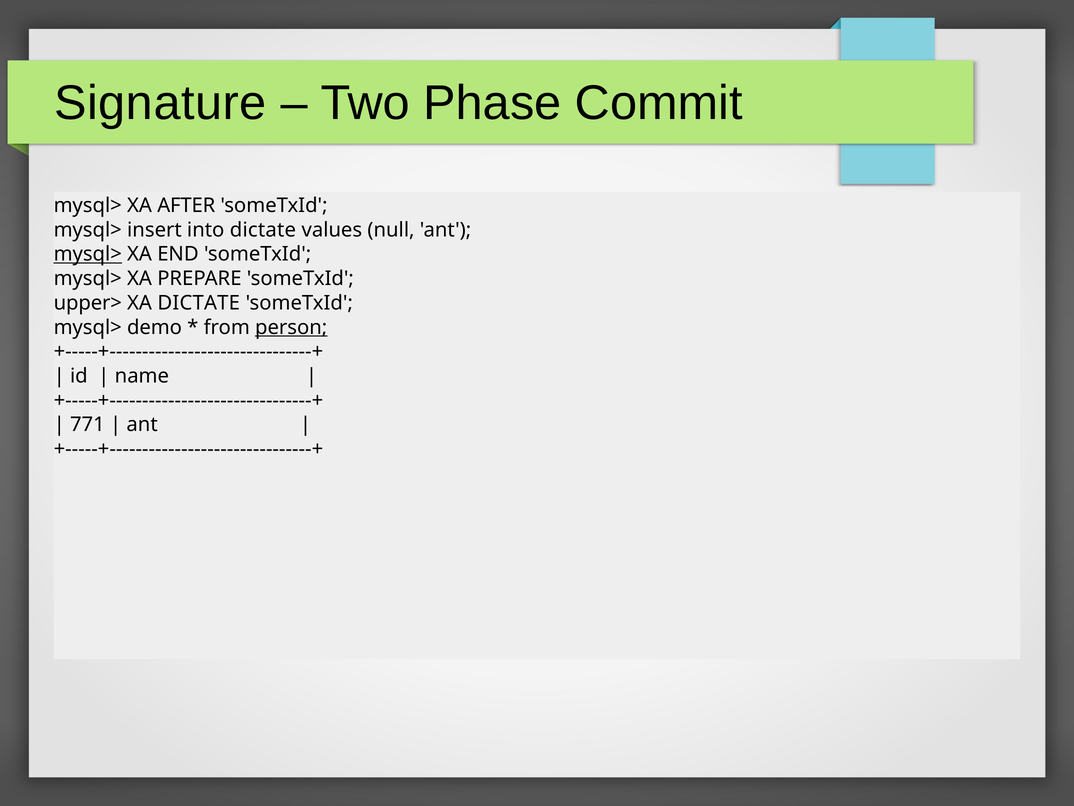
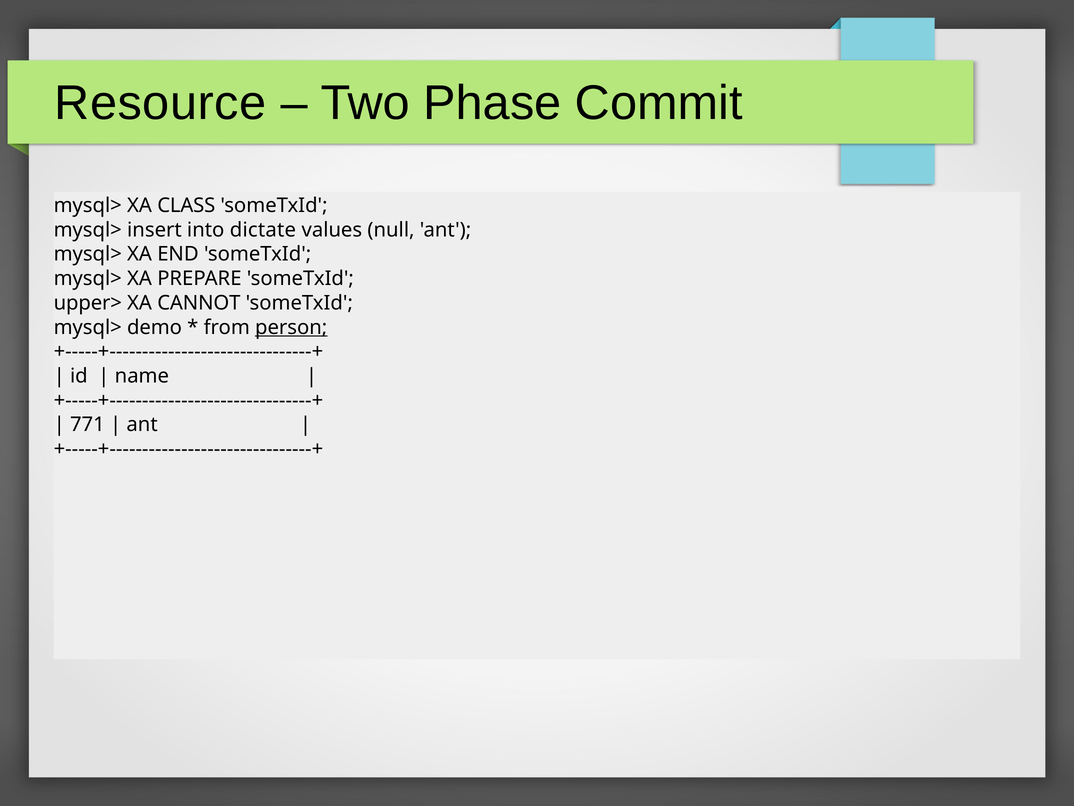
Signature: Signature -> Resource
AFTER: AFTER -> CLASS
mysql> at (88, 254) underline: present -> none
XA DICTATE: DICTATE -> CANNOT
